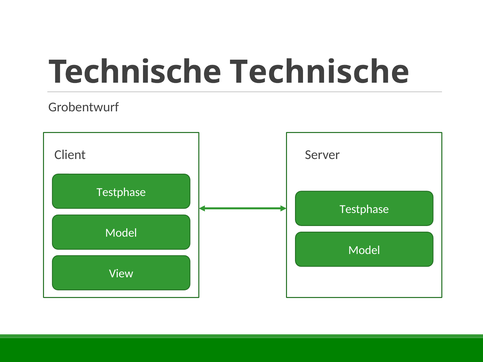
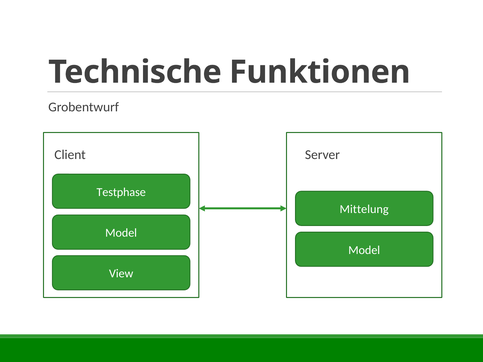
Technische Technische: Technische -> Funktionen
Testphase at (364, 209): Testphase -> Mittelung
